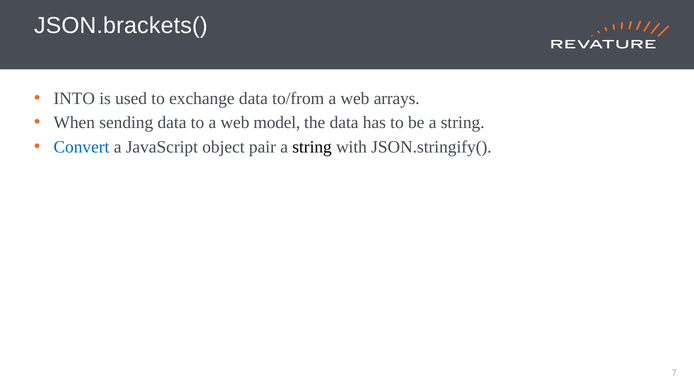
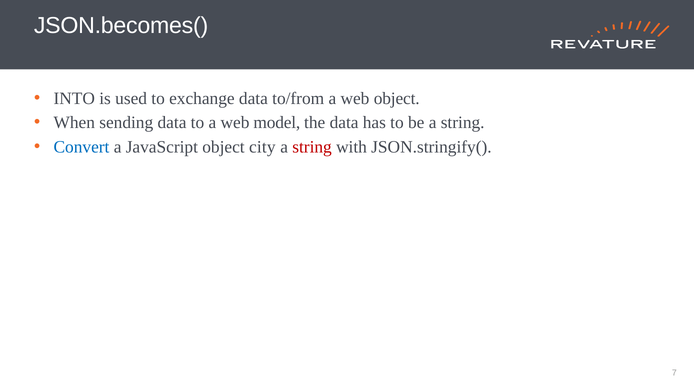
JSON.brackets(: JSON.brackets( -> JSON.becomes(
web arrays: arrays -> object
pair: pair -> city
string at (312, 147) colour: black -> red
